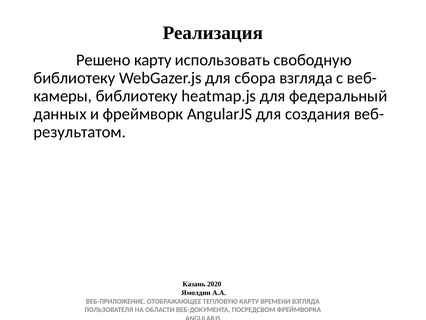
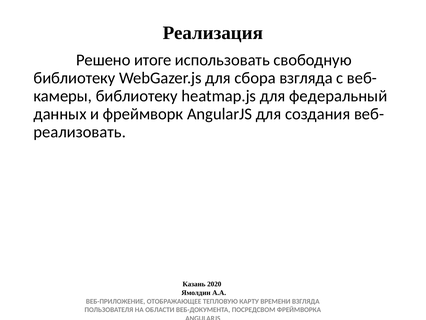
Решено карту: карту -> итоге
результатом: результатом -> реализовать
